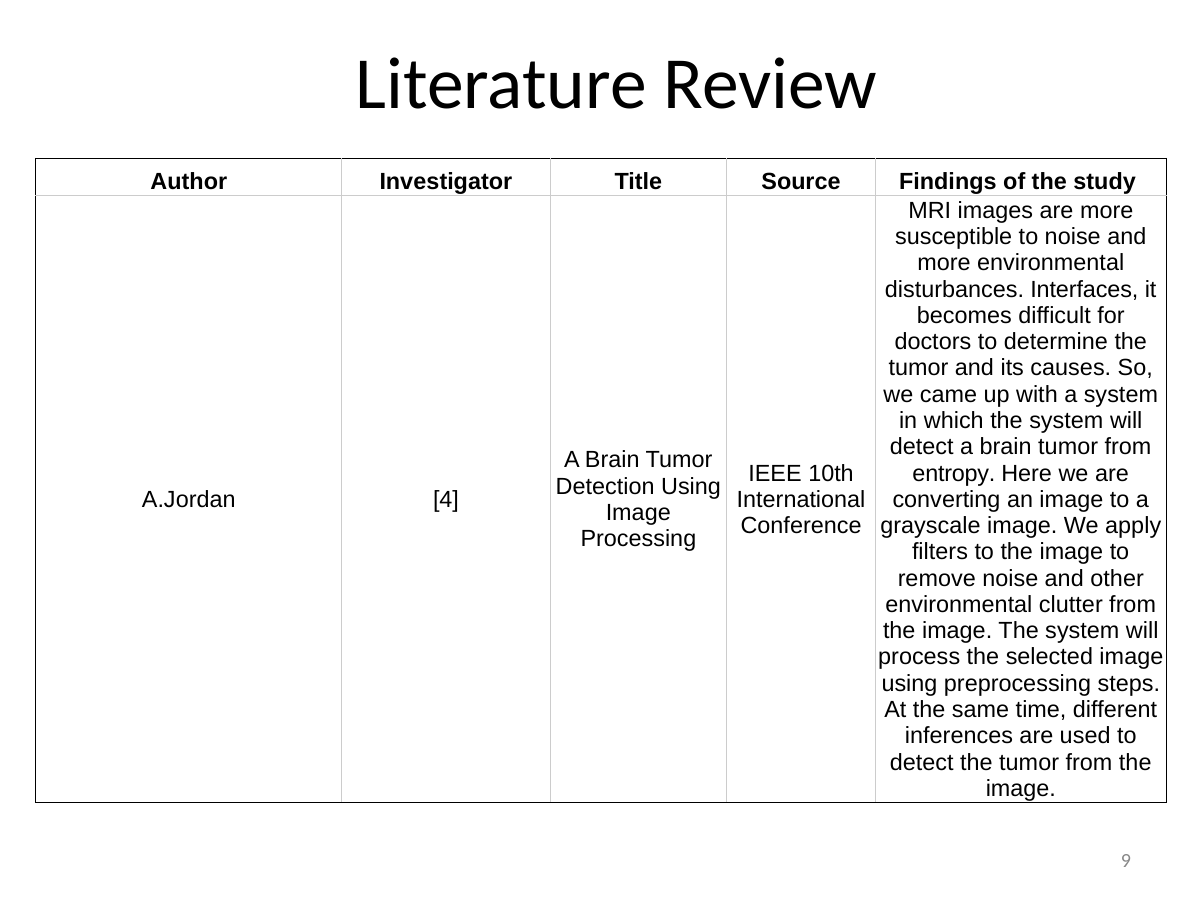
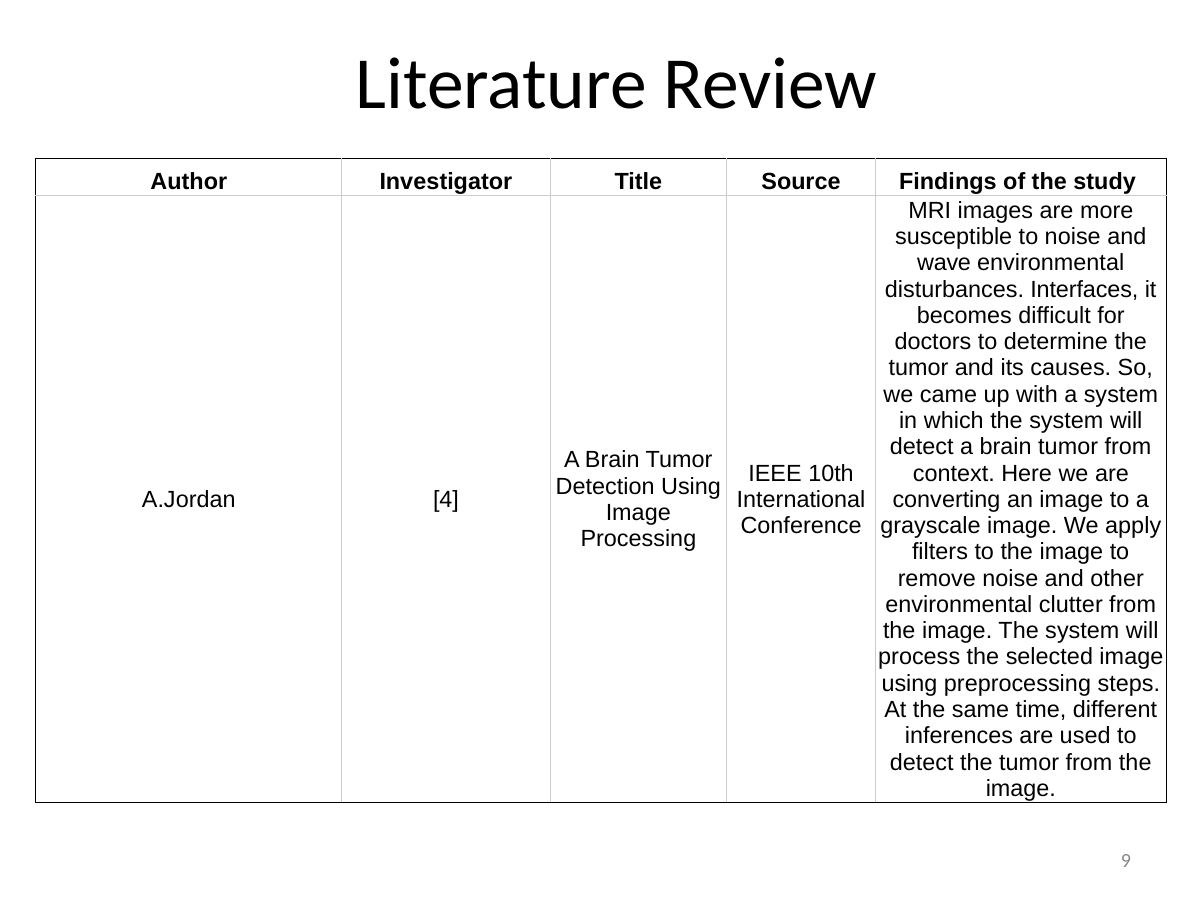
more at (944, 263): more -> wave
entropy: entropy -> context
